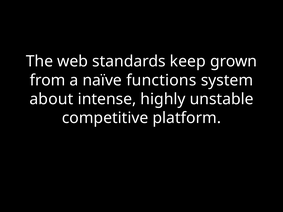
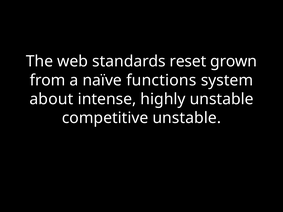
keep: keep -> reset
competitive platform: platform -> unstable
